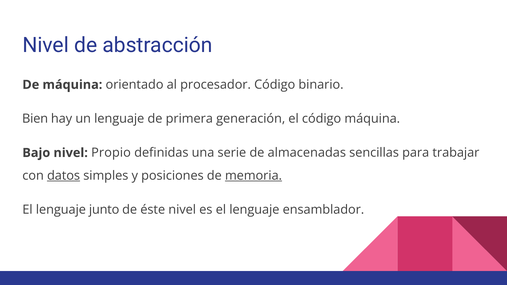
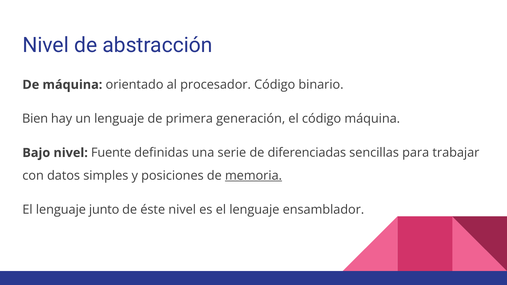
Propio: Propio -> Fuente
almacenadas: almacenadas -> diferenciadas
datos underline: present -> none
